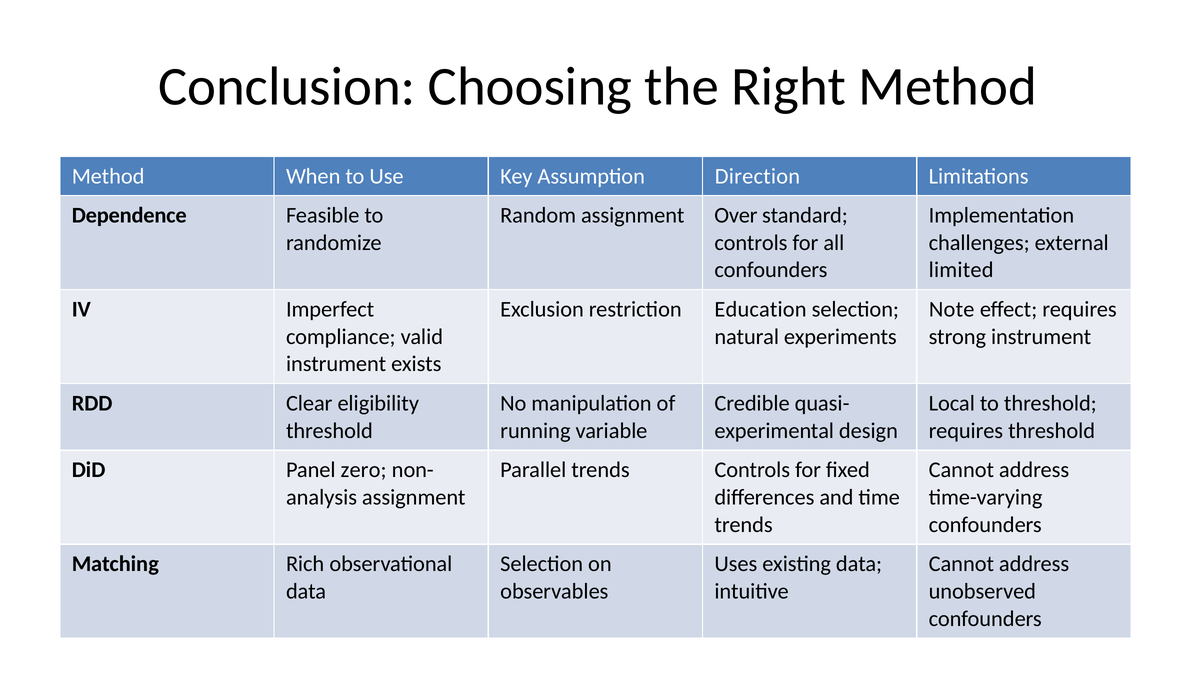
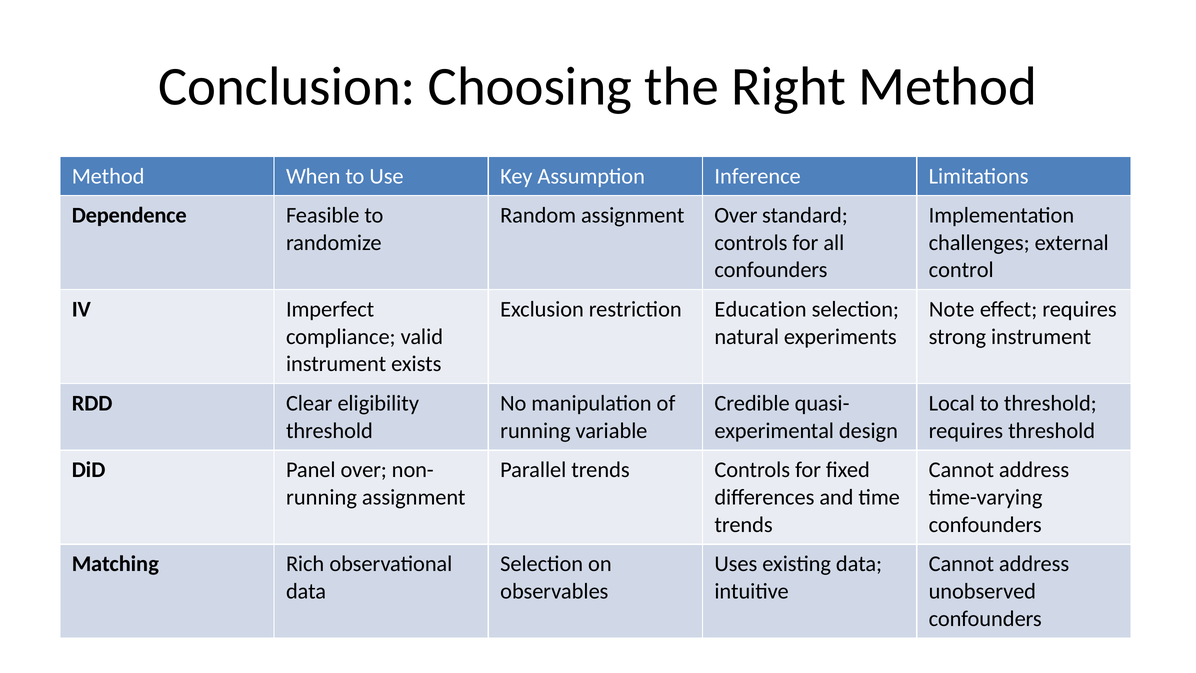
Direction: Direction -> Inference
limited: limited -> control
Panel zero: zero -> over
analysis at (322, 497): analysis -> running
